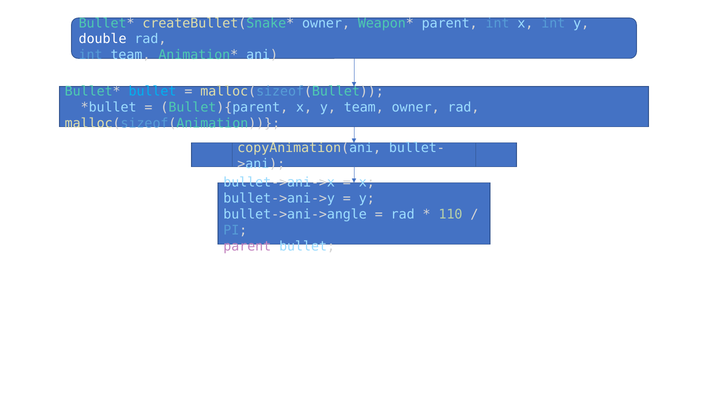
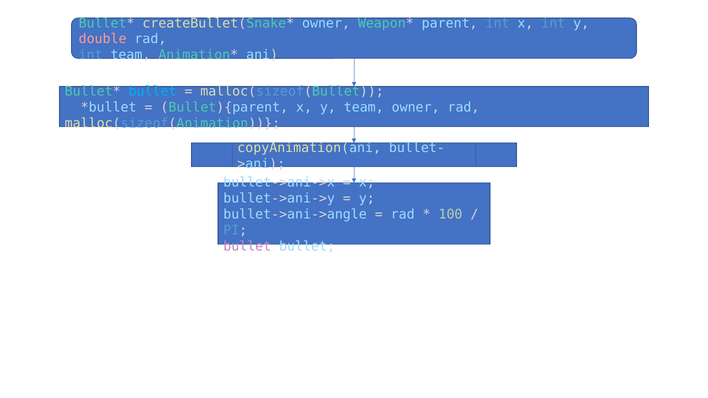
double colour: white -> pink
110: 110 -> 100
parent at (247, 246): parent -> bullet
